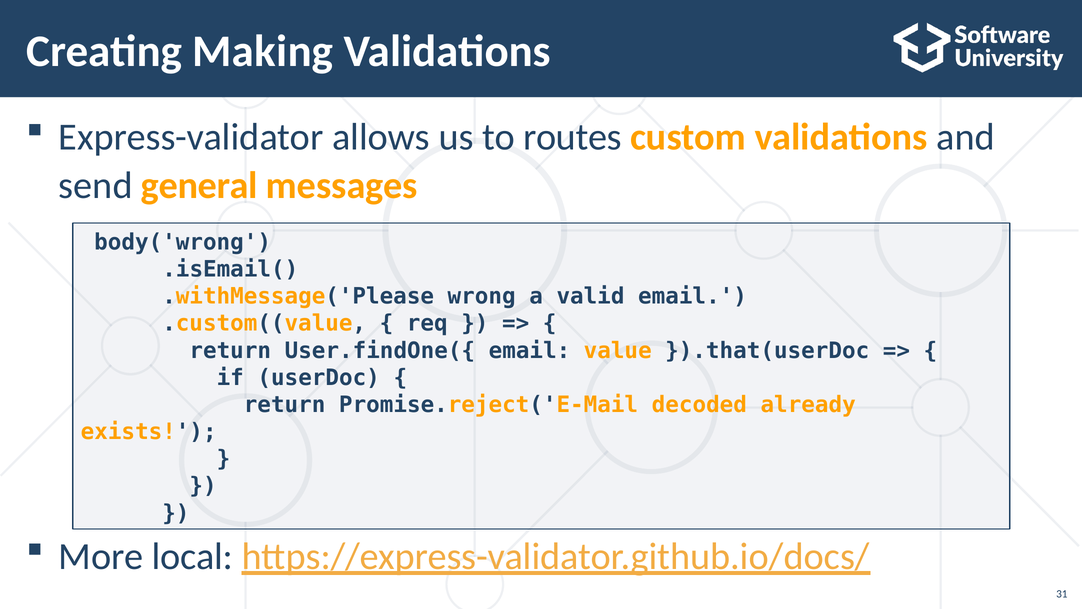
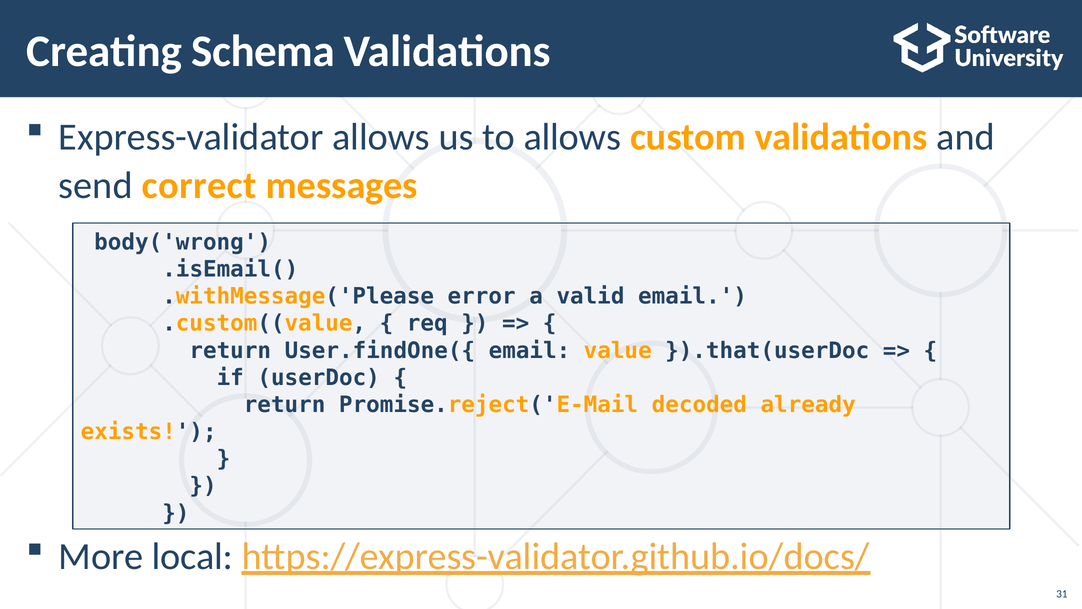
Making: Making -> Schema
to routes: routes -> allows
general: general -> correct
wrong: wrong -> error
